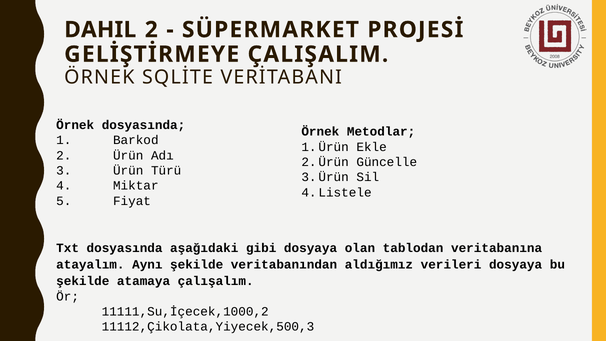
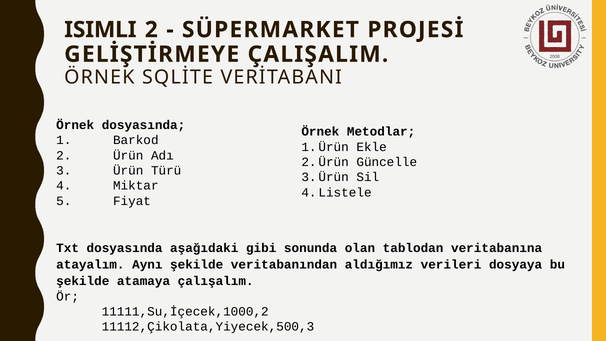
DAHIL: DAHIL -> ISIMLI
gibi dosyaya: dosyaya -> sonunda
